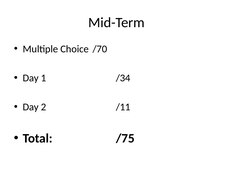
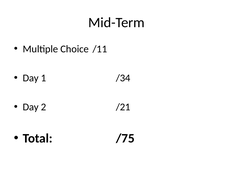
/70: /70 -> /11
/11: /11 -> /21
